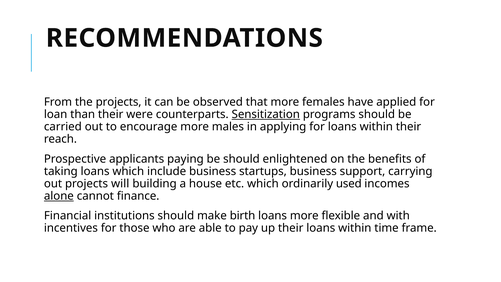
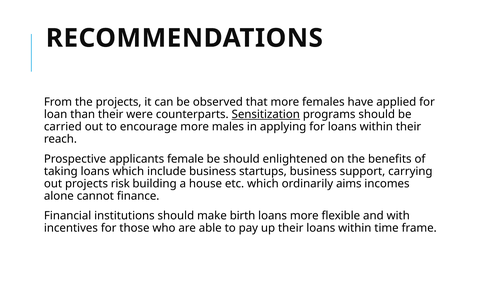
paying: paying -> female
will: will -> risk
used: used -> aims
alone underline: present -> none
